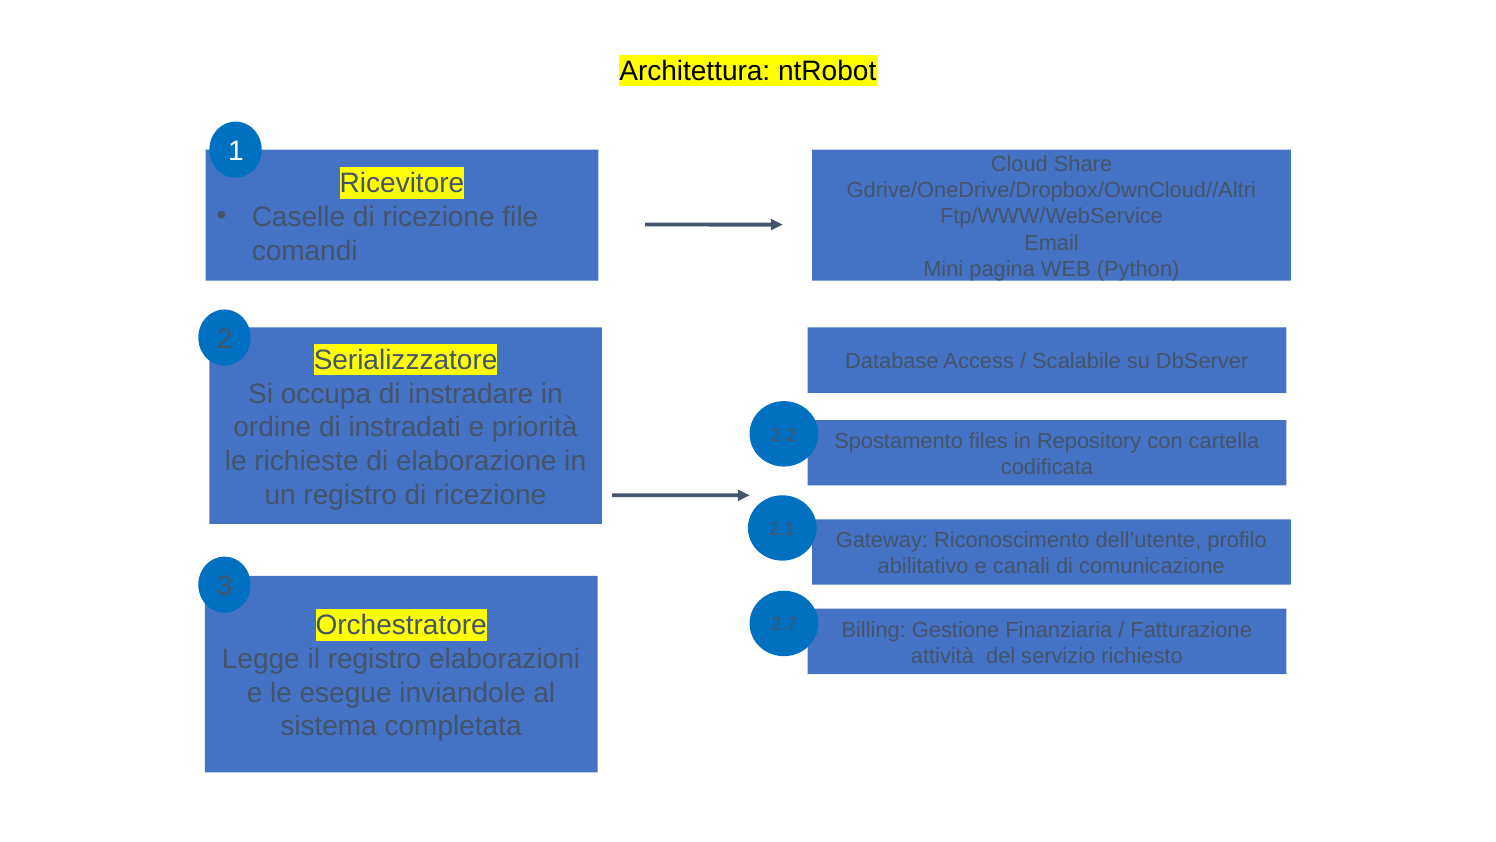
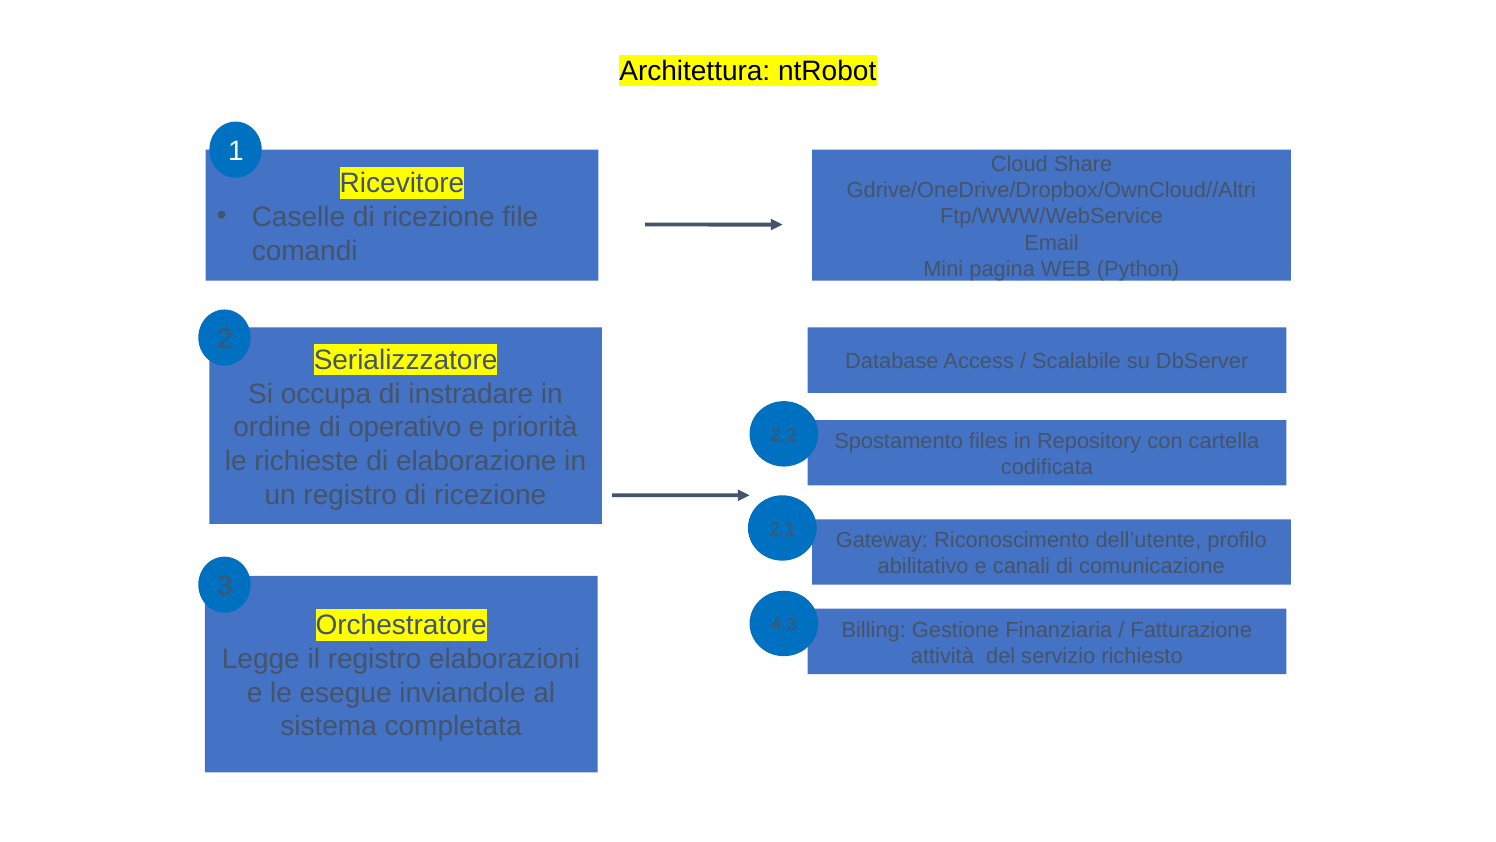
instradati: instradati -> operativo
2.7: 2.7 -> 4.3
